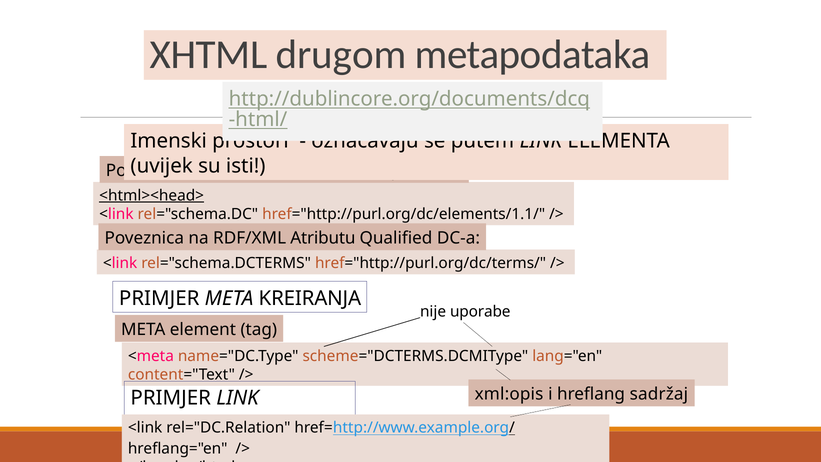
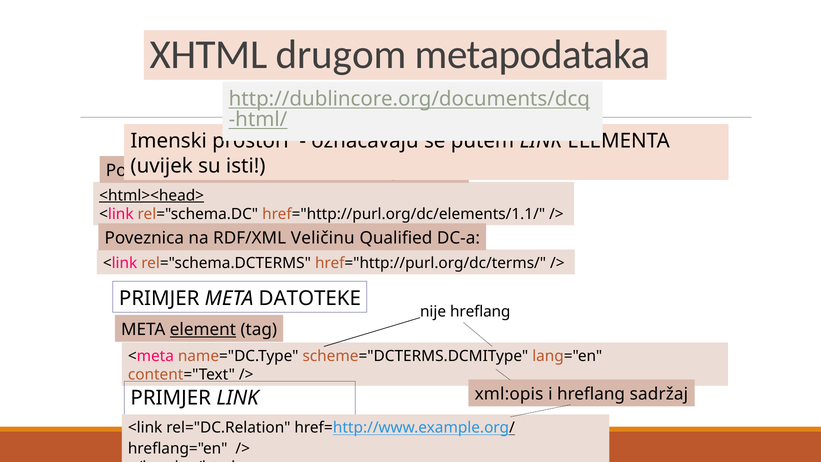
Atributu: Atributu -> Veličinu
KREIRANJA: KREIRANJA -> DATOTEKE
nije uporabe: uporabe -> hreflang
element underline: none -> present
